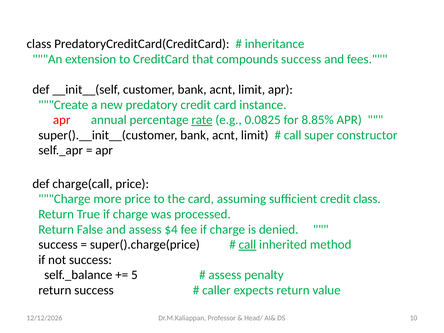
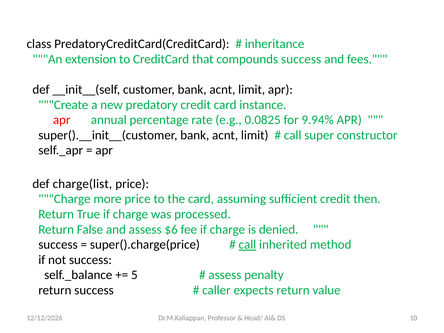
rate underline: present -> none
8.85%: 8.85% -> 9.94%
charge(call: charge(call -> charge(list
credit class: class -> then
$4: $4 -> $6
